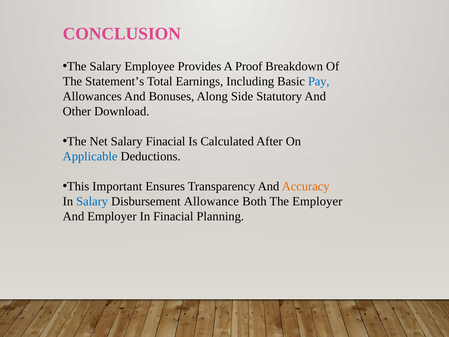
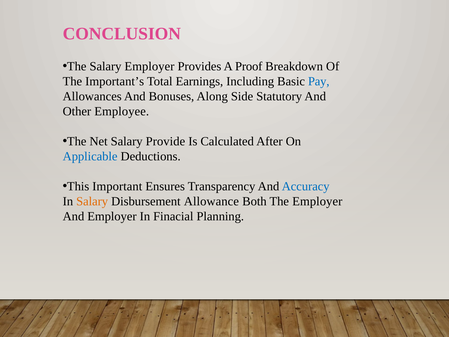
Salary Employee: Employee -> Employer
Statement’s: Statement’s -> Important’s
Download: Download -> Employee
Salary Finacial: Finacial -> Provide
Accuracy colour: orange -> blue
Salary at (92, 201) colour: blue -> orange
